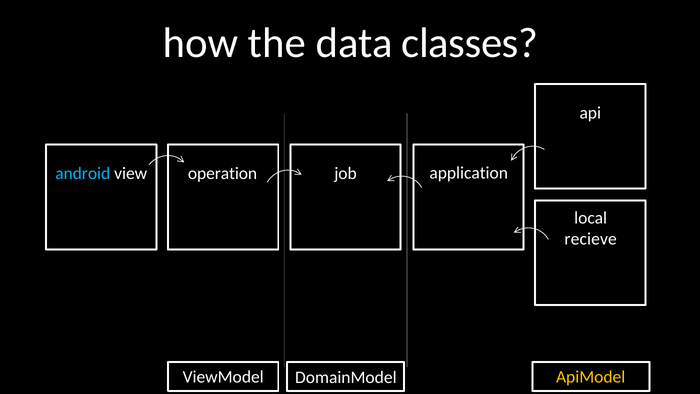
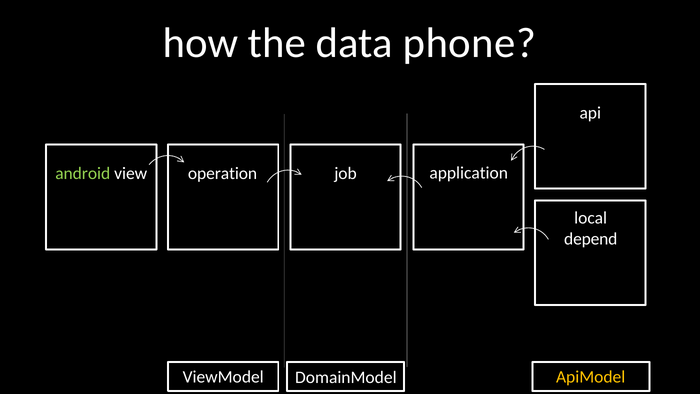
classes: classes -> phone
android colour: light blue -> light green
recieve: recieve -> depend
